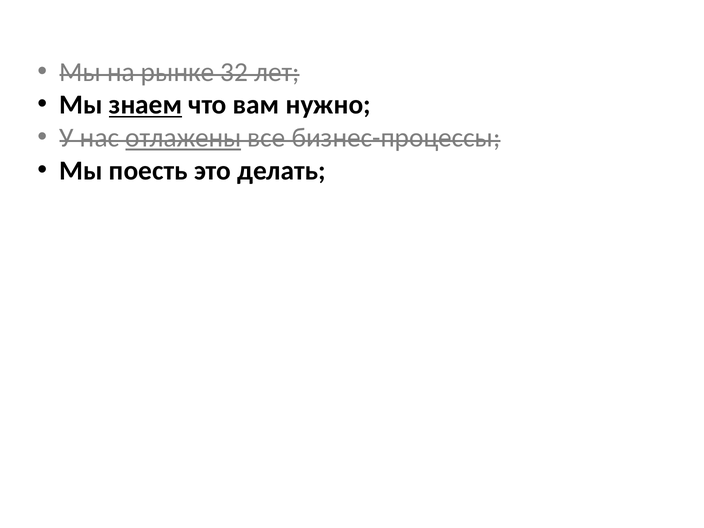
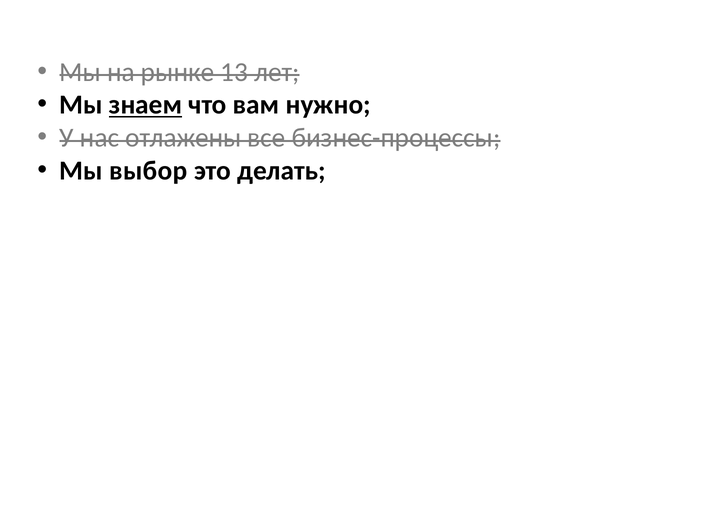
32: 32 -> 13
отлажены underline: present -> none
поесть: поесть -> выбор
